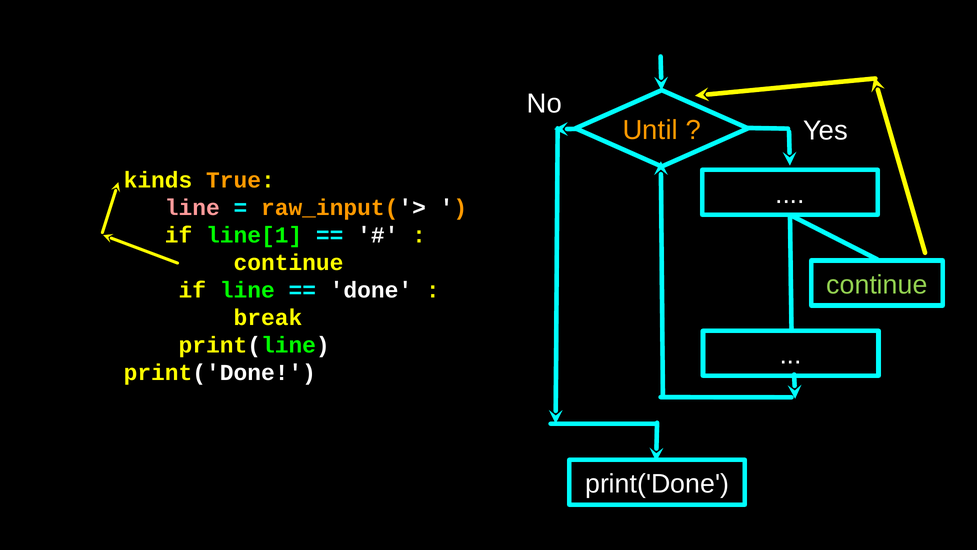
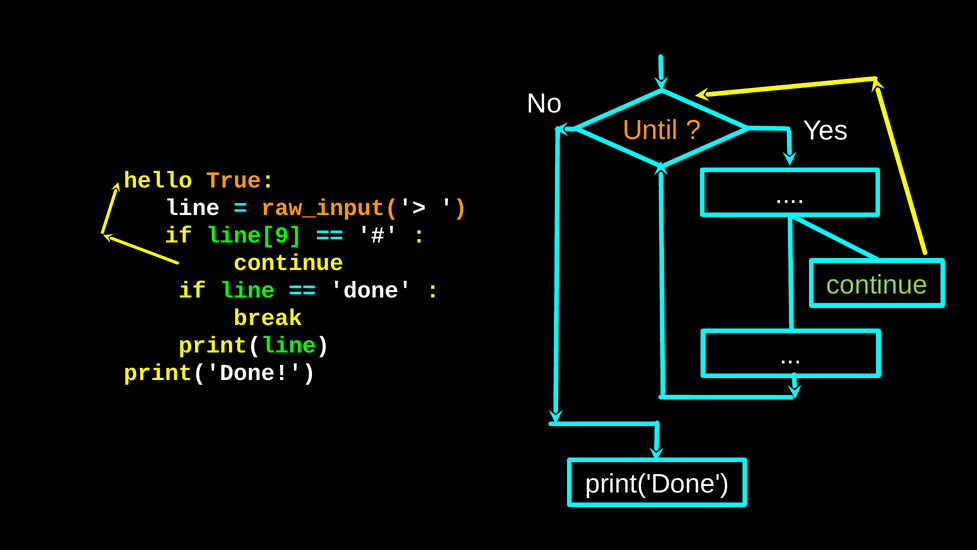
kinds: kinds -> hello
line at (192, 208) colour: pink -> white
line[1: line[1 -> line[9
